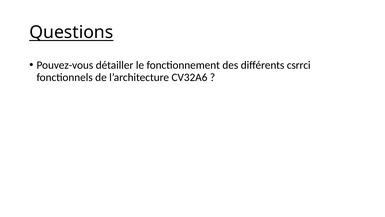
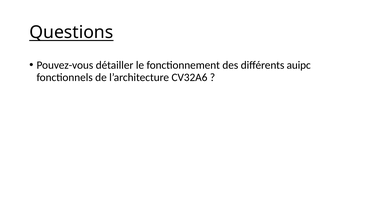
csrrci: csrrci -> auipc
